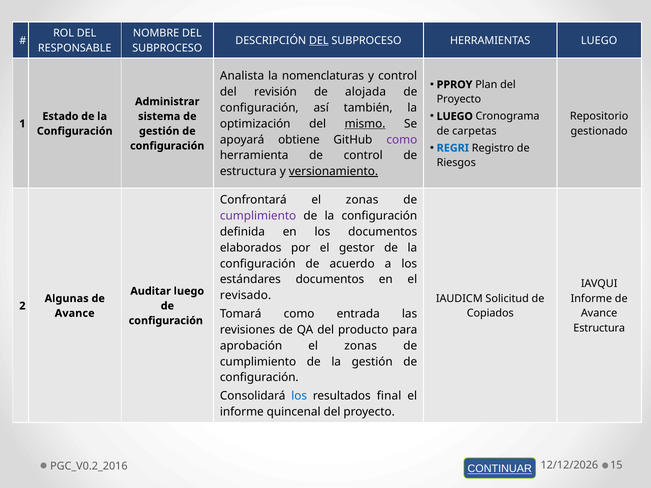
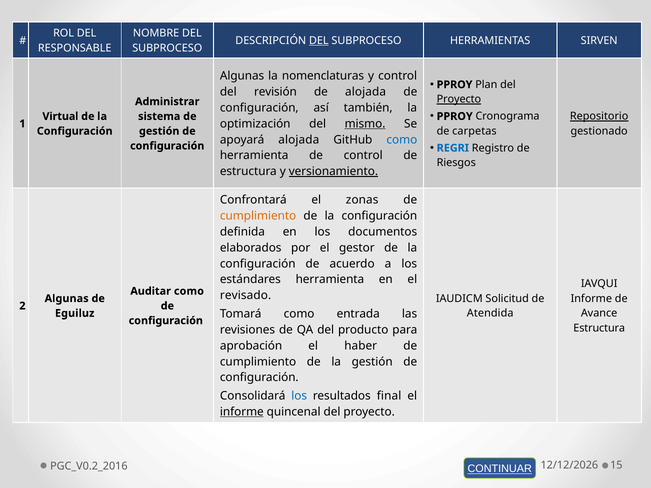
HERRAMIENTAS LUEGO: LUEGO -> SIRVEN
Analista at (242, 76): Analista -> Algunas
Proyecto at (459, 99) underline: none -> present
LUEGO at (455, 116): LUEGO -> PPROY
Repositorio underline: none -> present
Estado: Estado -> Virtual
apoyará obtiene: obtiene -> alojada
como at (402, 140) colour: purple -> blue
cumplimiento at (258, 216) colour: purple -> orange
estándares documentos: documentos -> herramienta
Auditar luego: luego -> como
Copiados: Copiados -> Atendida
Avance at (75, 313): Avance -> Eguiluz
zonas at (361, 346): zonas -> haber
informe at (242, 412) underline: none -> present
